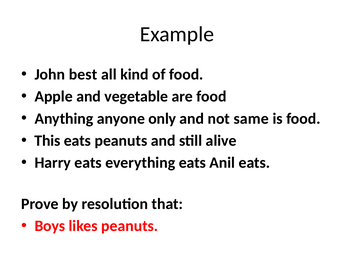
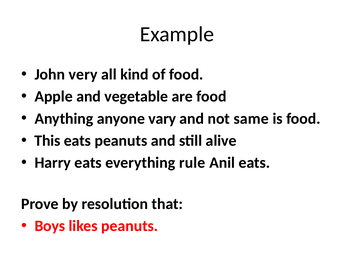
best: best -> very
only: only -> vary
everything eats: eats -> rule
